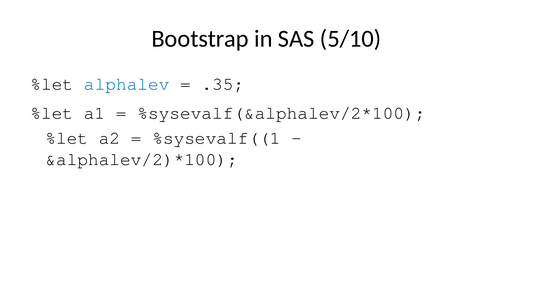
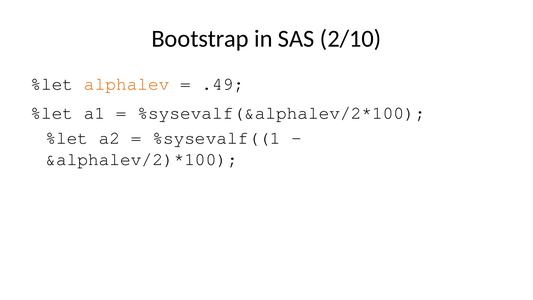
5/10: 5/10 -> 2/10
alphalev colour: blue -> orange
.35: .35 -> .49
